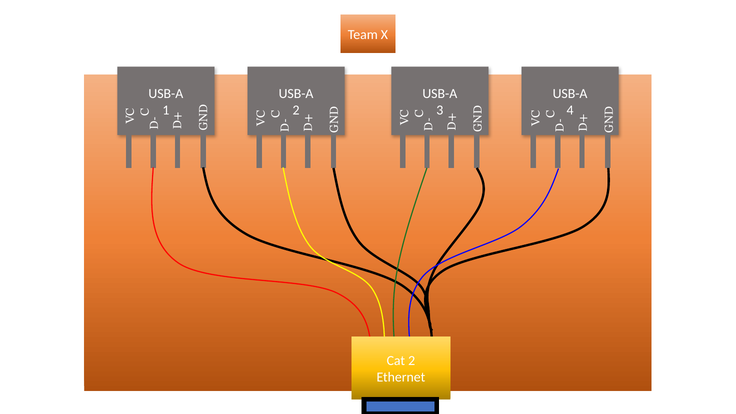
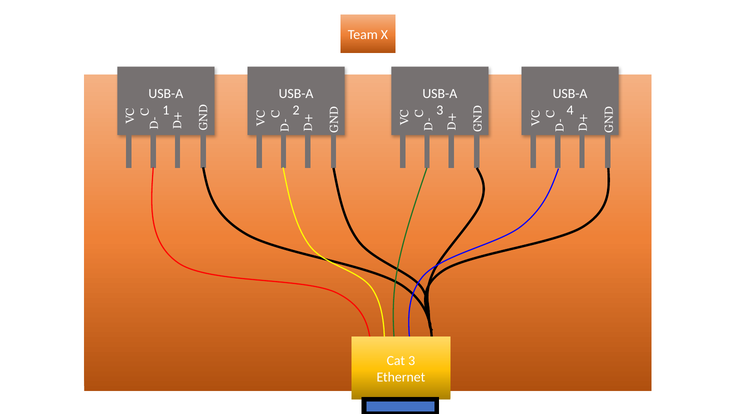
Cat 2: 2 -> 3
